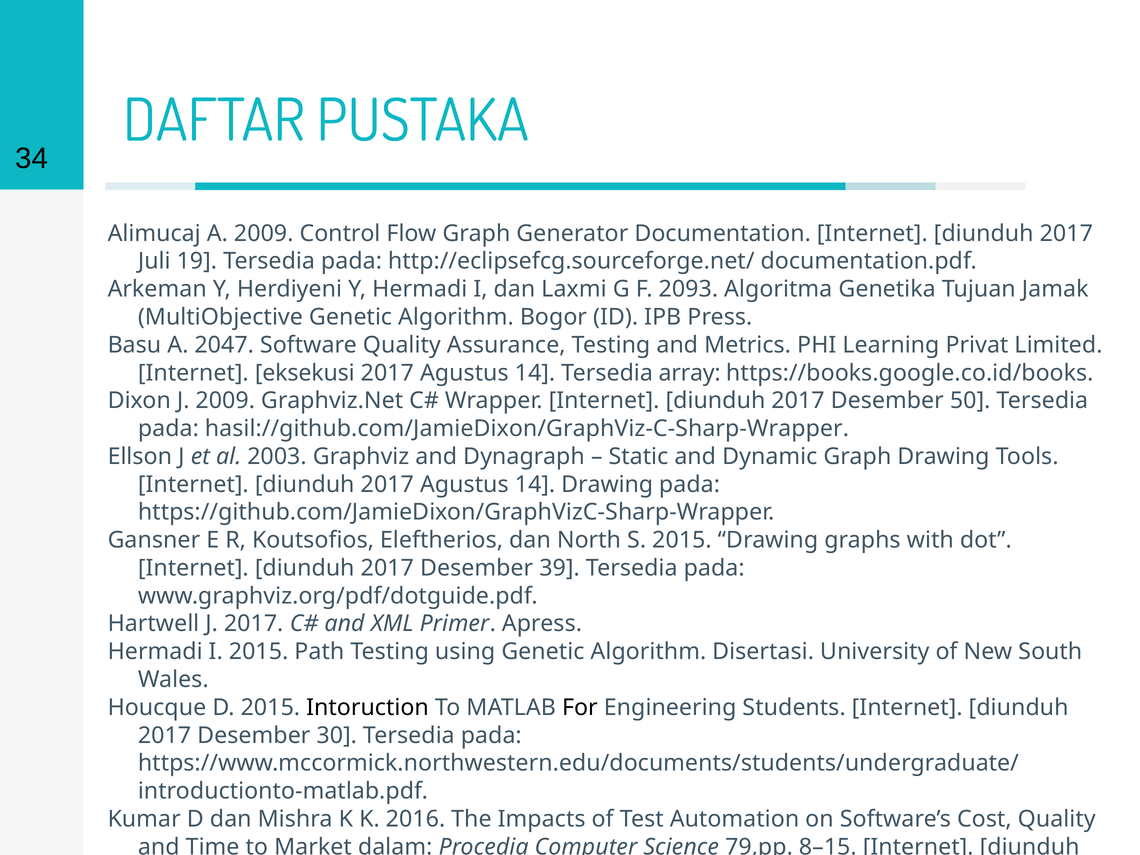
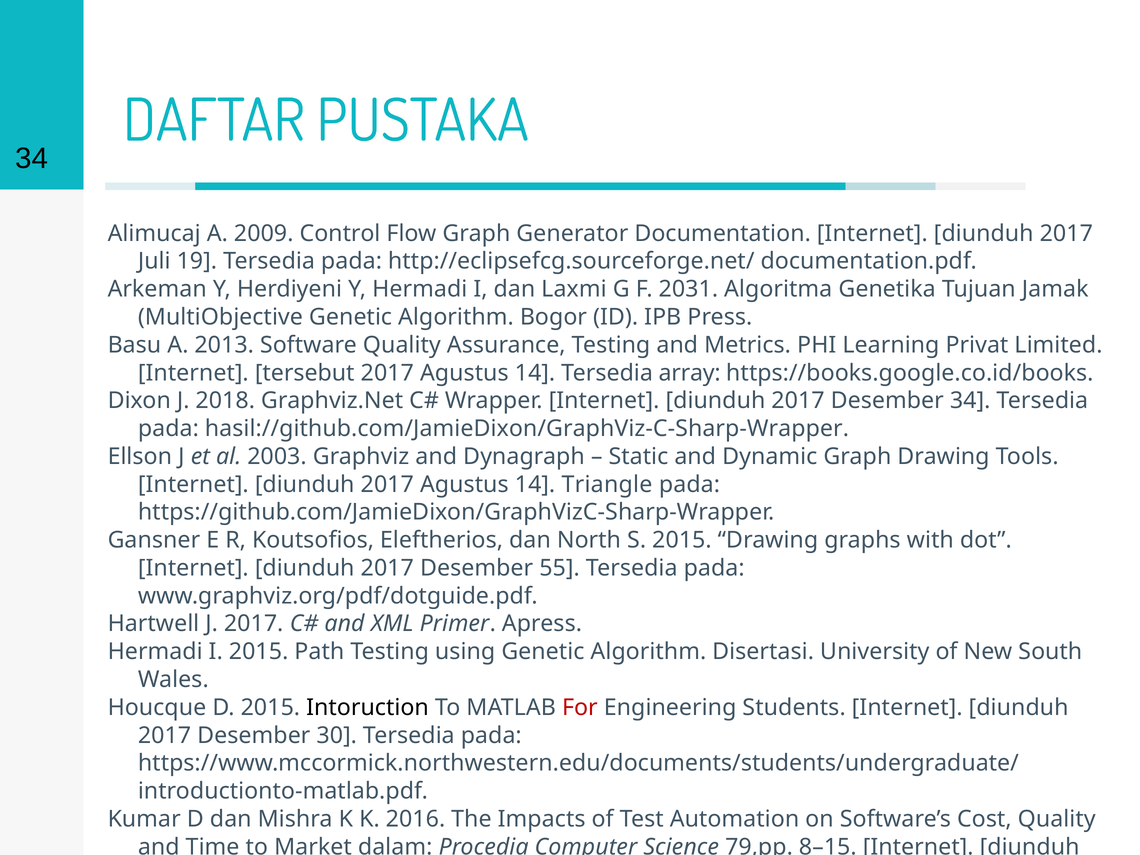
2093: 2093 -> 2031
2047: 2047 -> 2013
eksekusi: eksekusi -> tersebut
J 2009: 2009 -> 2018
Desember 50: 50 -> 34
14 Drawing: Drawing -> Triangle
39: 39 -> 55
For colour: black -> red
